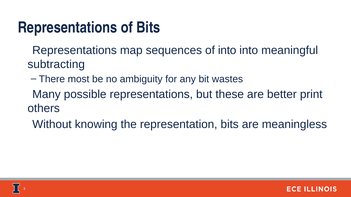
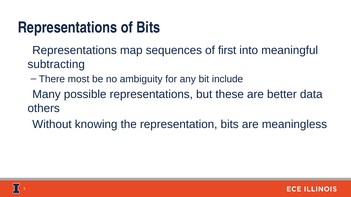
of into: into -> first
wastes: wastes -> include
print: print -> data
